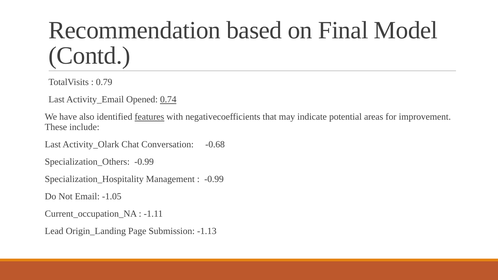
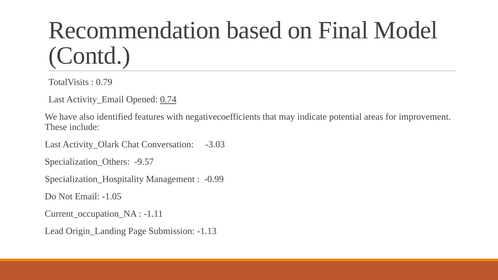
features underline: present -> none
-0.68: -0.68 -> -3.03
Specialization_Others -0.99: -0.99 -> -9.57
